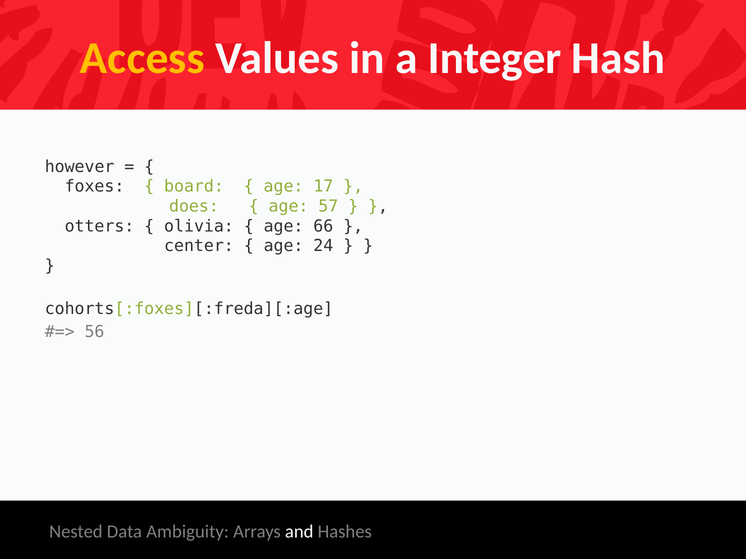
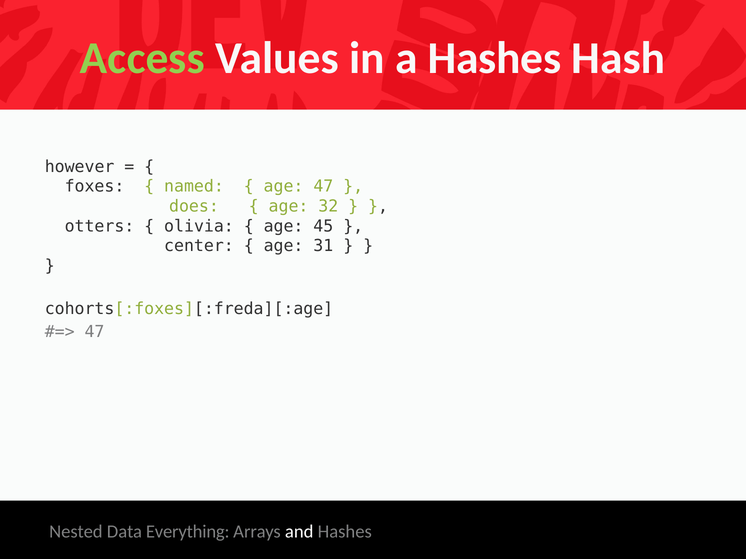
Access colour: yellow -> light green
a Integer: Integer -> Hashes
board: board -> named
age 17: 17 -> 47
57: 57 -> 32
66: 66 -> 45
24: 24 -> 31
56 at (95, 332): 56 -> 47
Ambiguity: Ambiguity -> Everything
